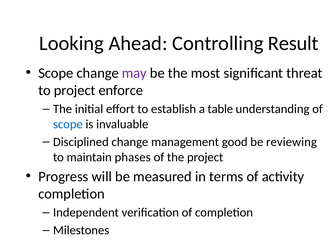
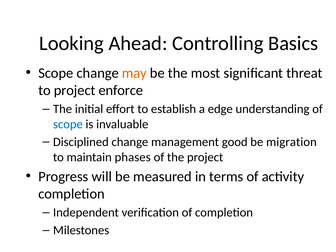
Result: Result -> Basics
may colour: purple -> orange
table: table -> edge
reviewing: reviewing -> migration
